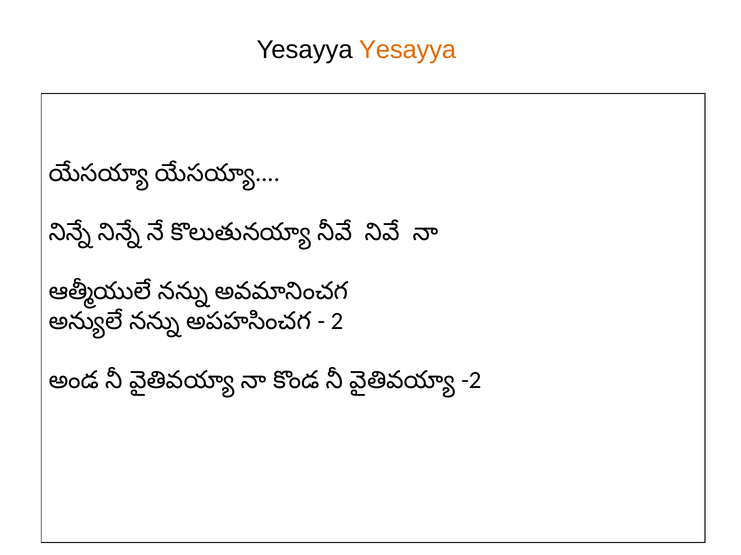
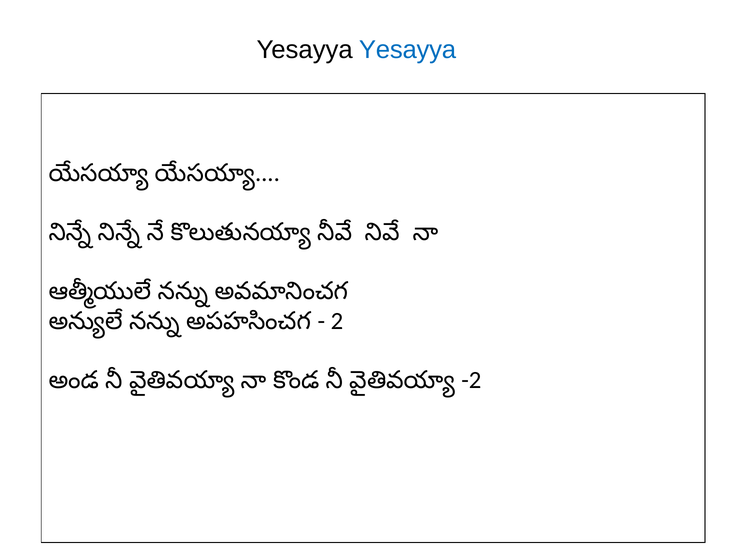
Yesayya at (408, 50) colour: orange -> blue
